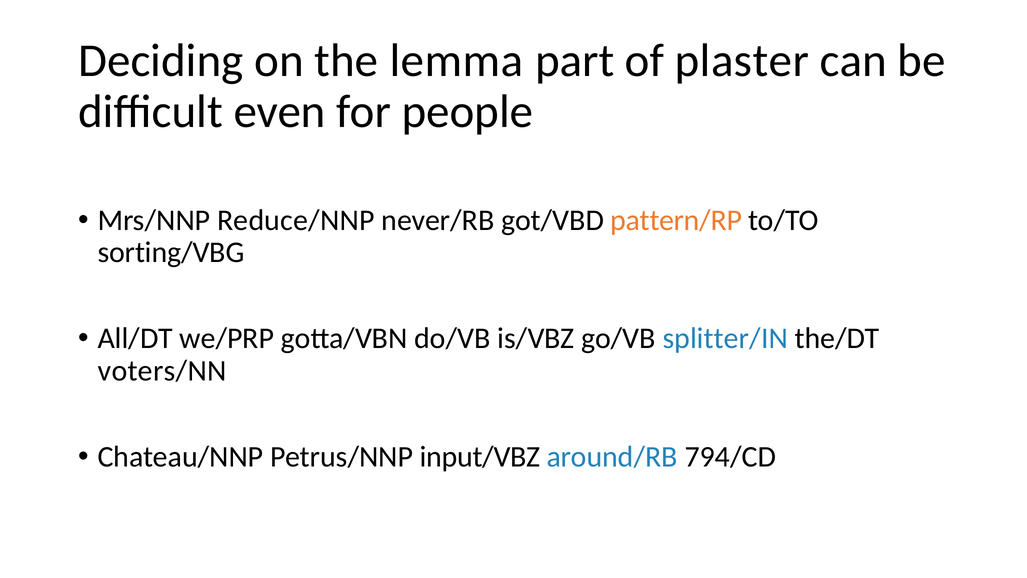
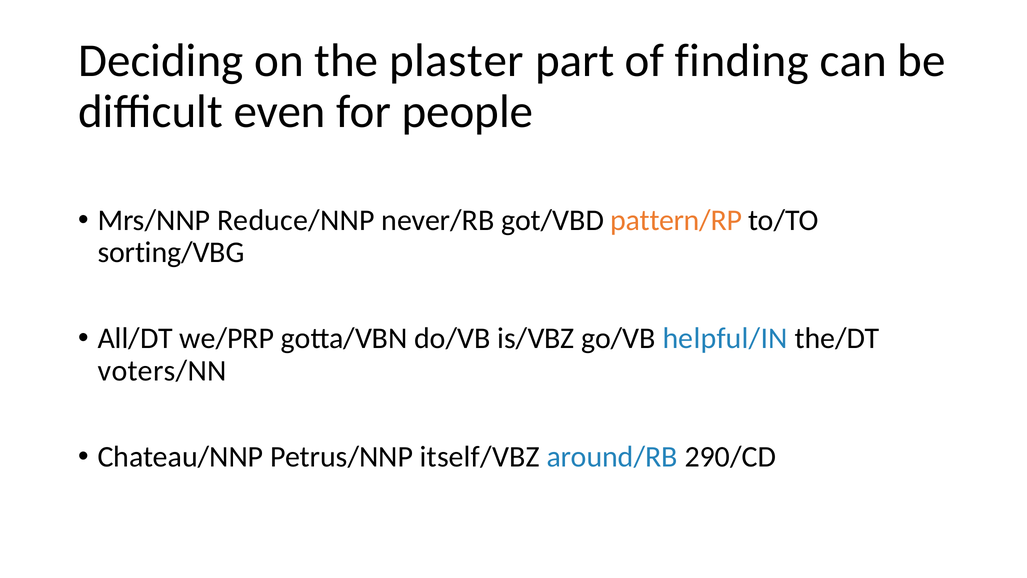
lemma: lemma -> plaster
plaster: plaster -> finding
splitter/IN: splitter/IN -> helpful/IN
input/VBZ: input/VBZ -> itself/VBZ
794/CD: 794/CD -> 290/CD
